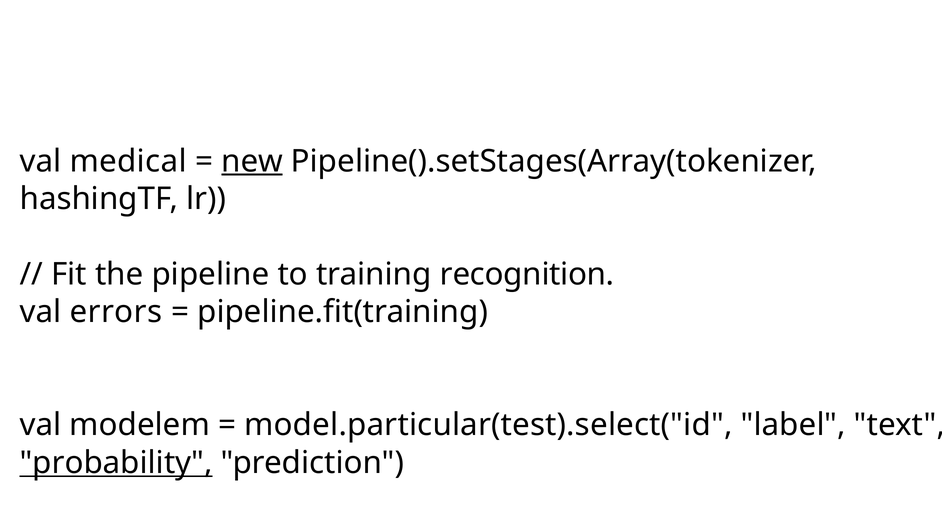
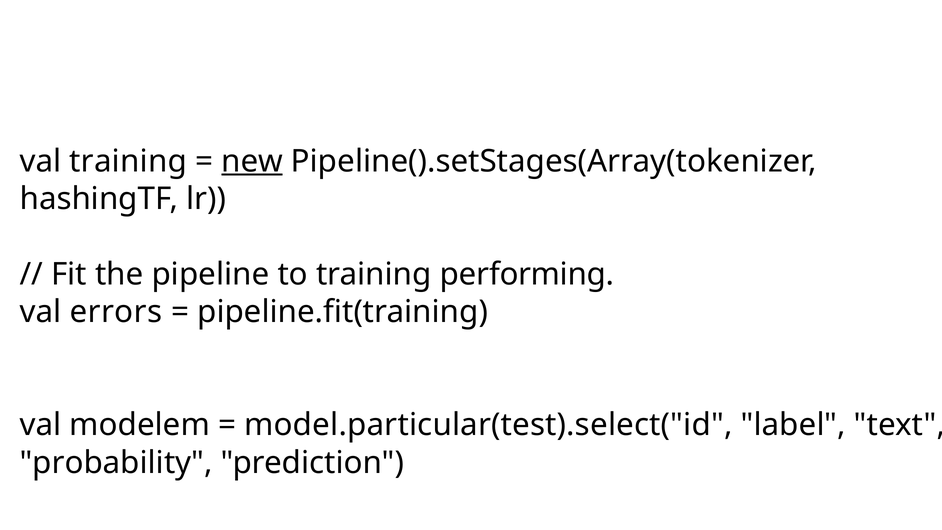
val medical: medical -> training
recognition: recognition -> performing
probability underline: present -> none
